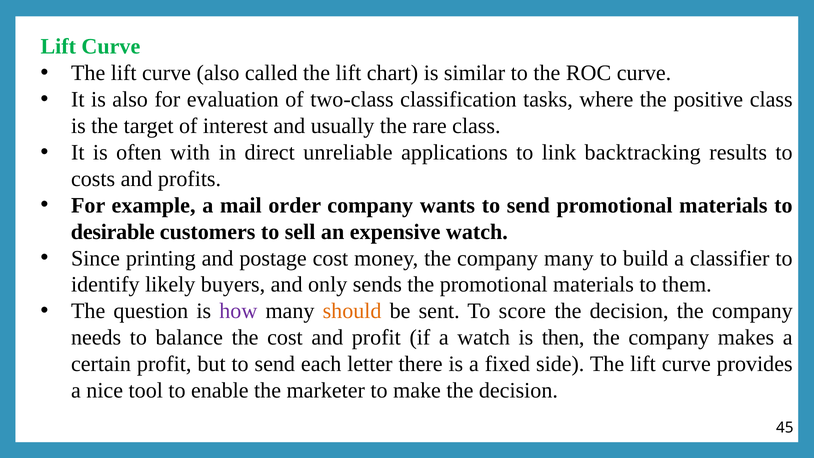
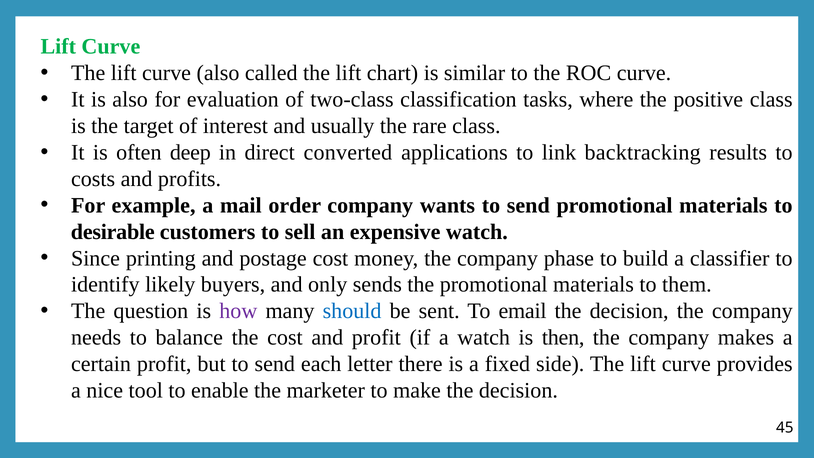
with: with -> deep
unreliable: unreliable -> converted
company many: many -> phase
should colour: orange -> blue
score: score -> email
